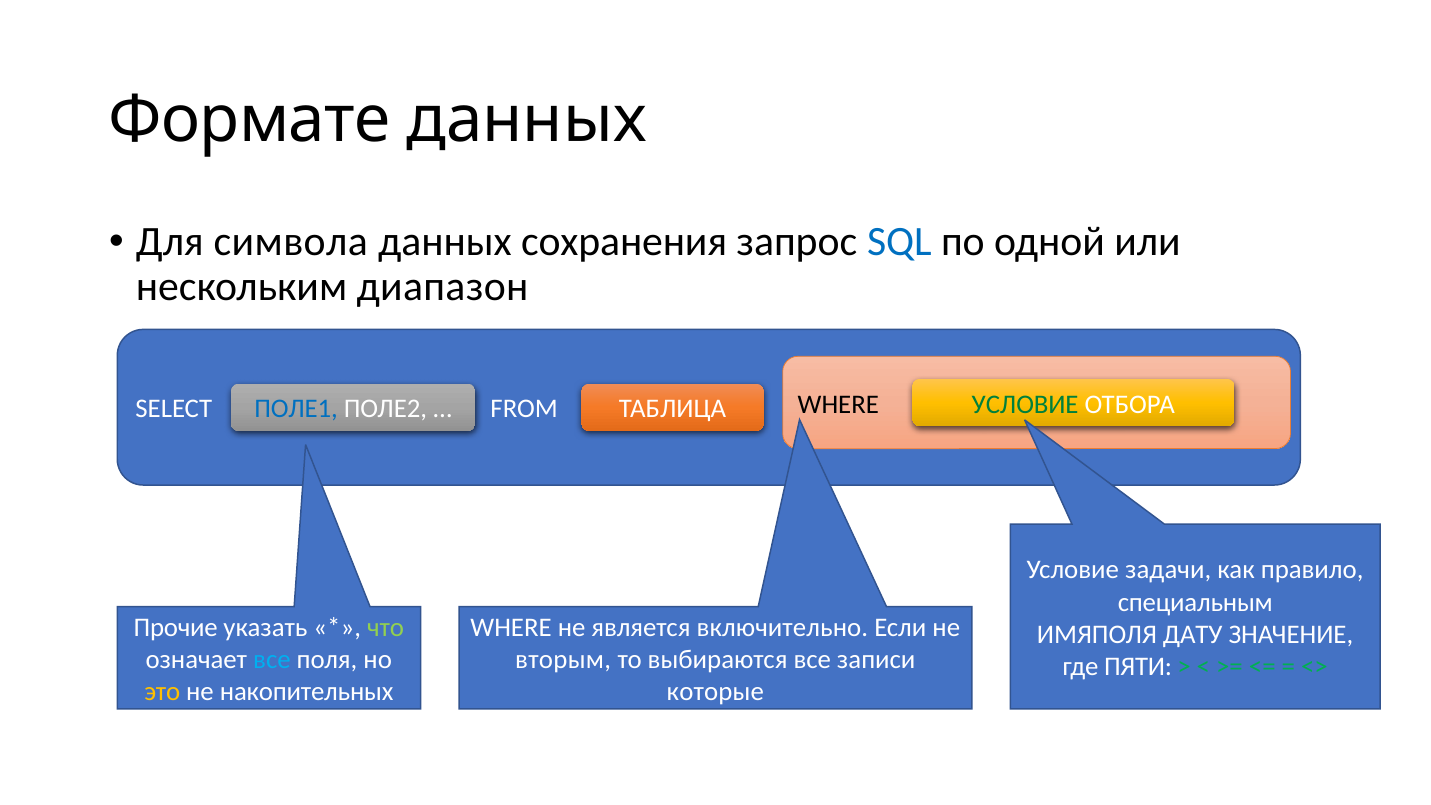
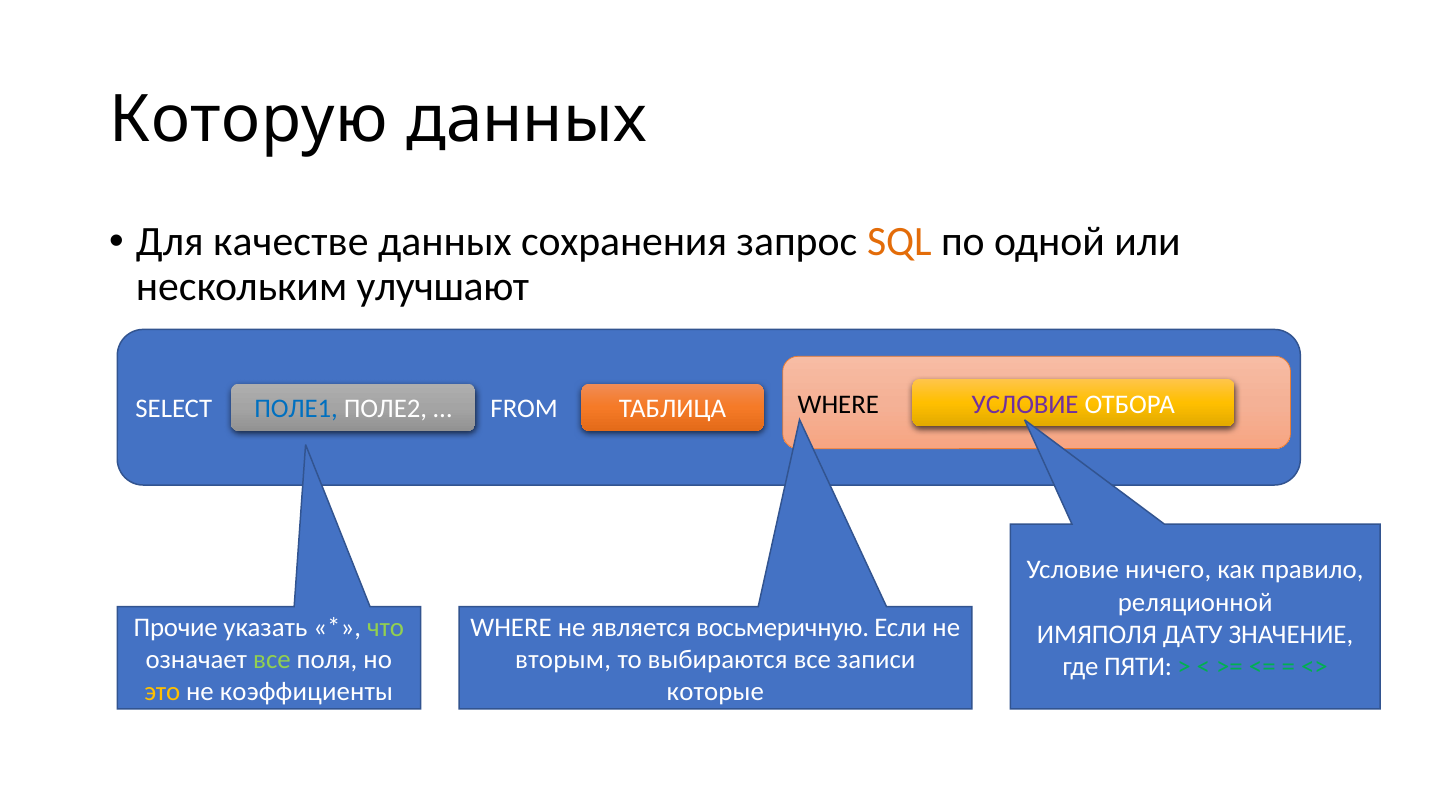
Формате: Формате -> Которую
символа: символа -> качестве
SQL colour: blue -> orange
диапазон: диапазон -> улучшают
УСЛОВИЕ at (1025, 404) colour: green -> purple
задачи: задачи -> ничего
специальным: специальным -> реляционной
включительно: включительно -> восьмеричную
все at (272, 660) colour: light blue -> light green
накопительных: накопительных -> коэффициенты
